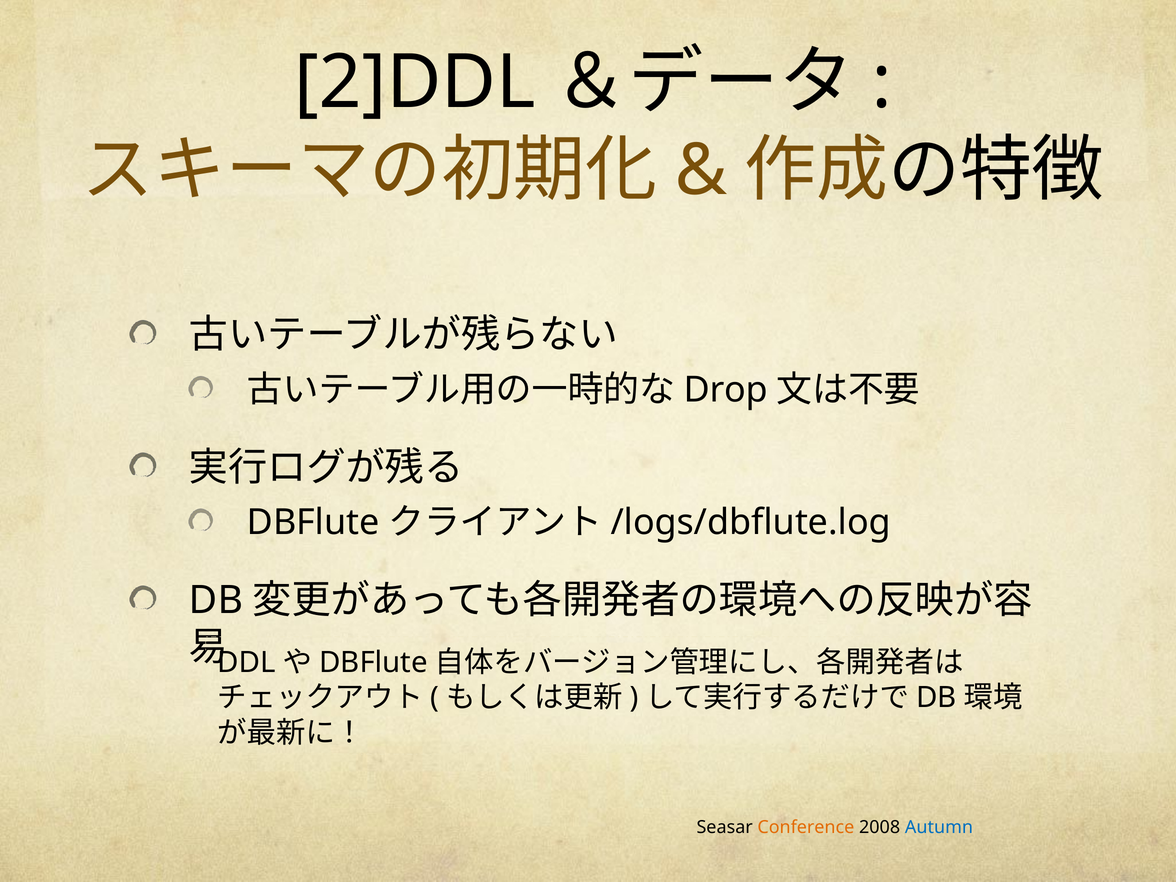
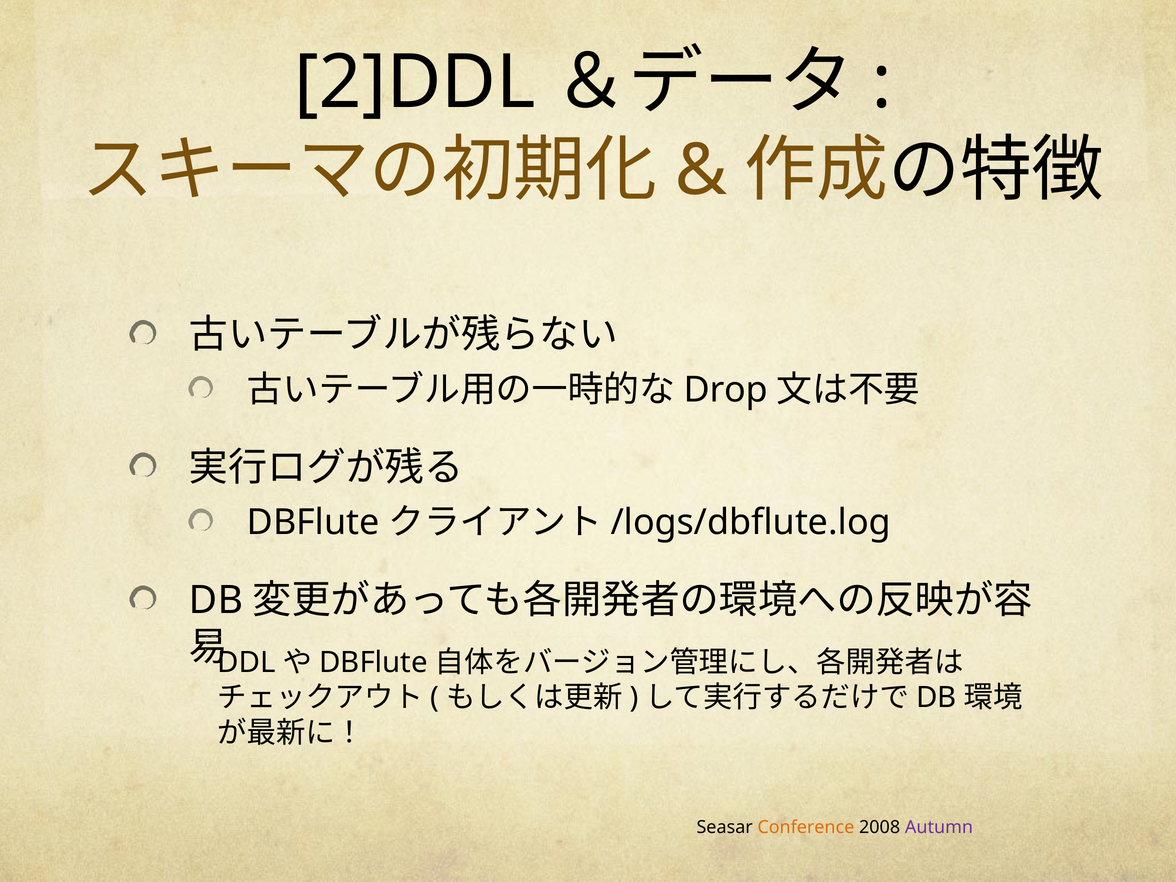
Autumn colour: blue -> purple
